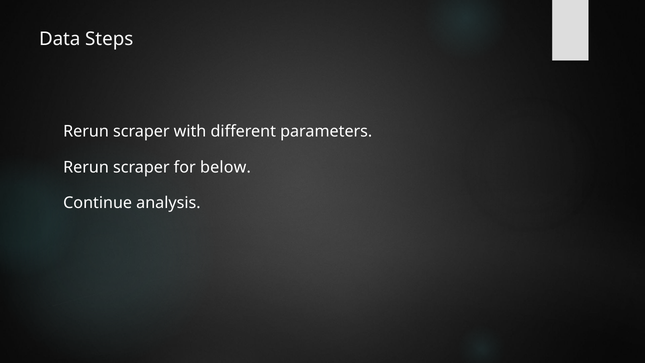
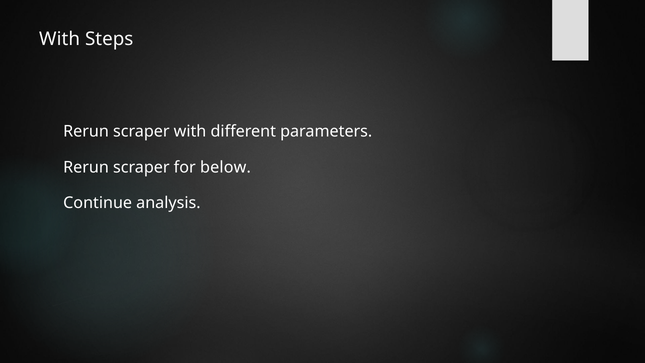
Data at (60, 39): Data -> With
